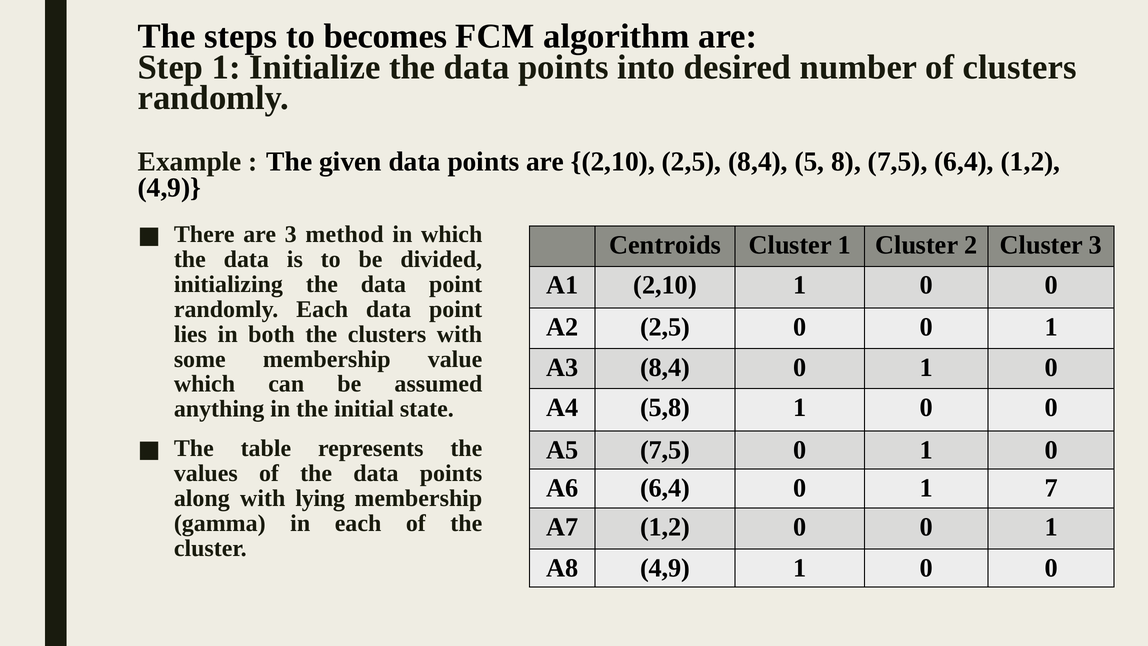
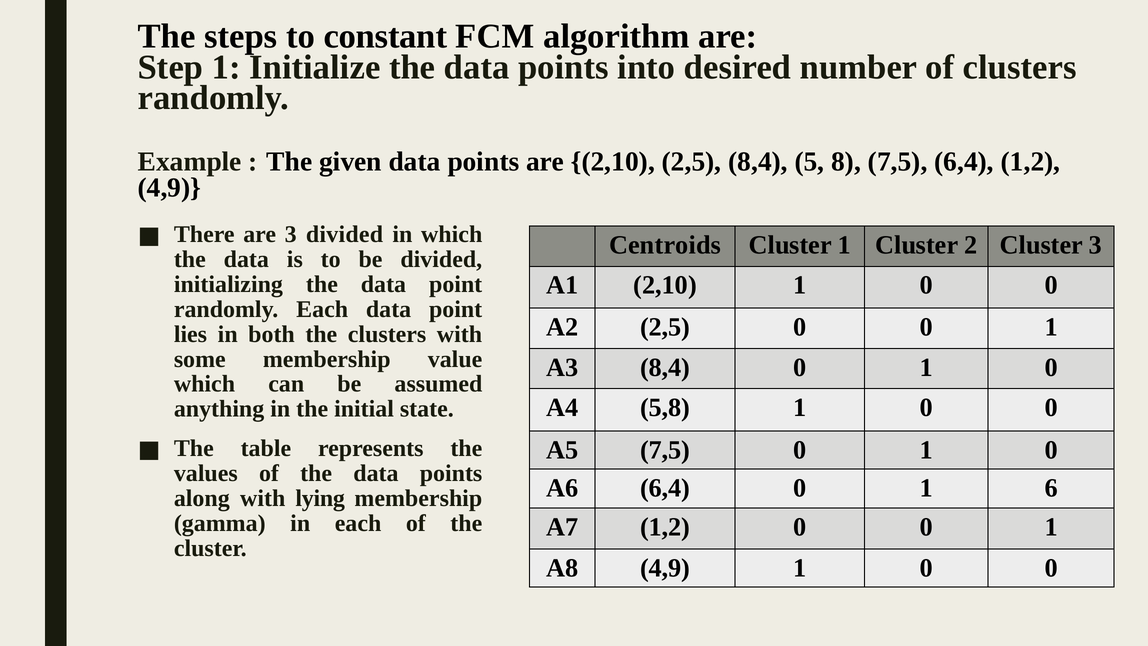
becomes: becomes -> constant
3 method: method -> divided
7: 7 -> 6
